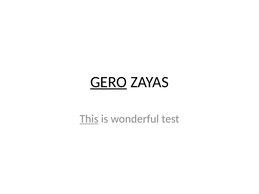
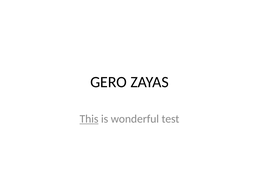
GERO underline: present -> none
